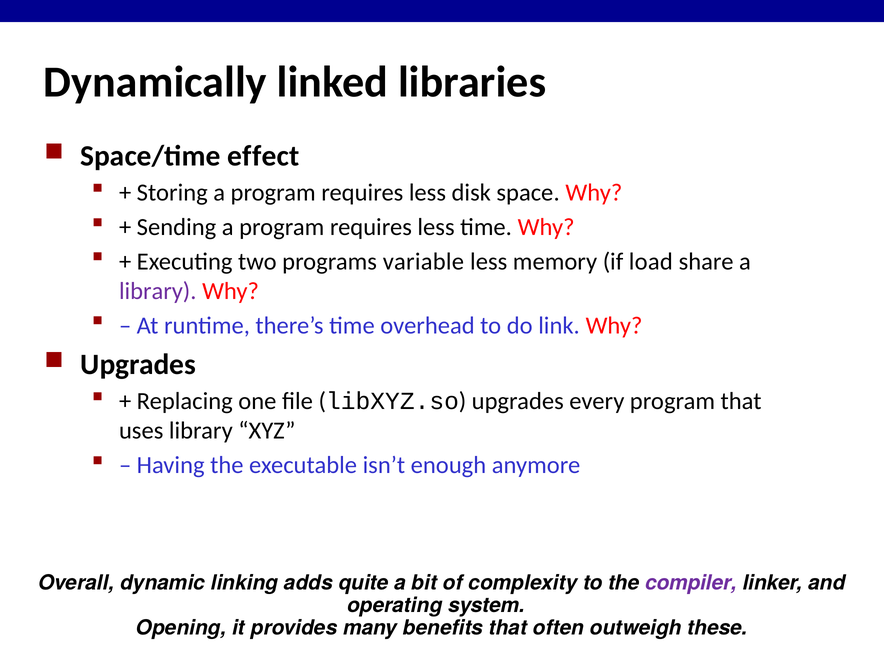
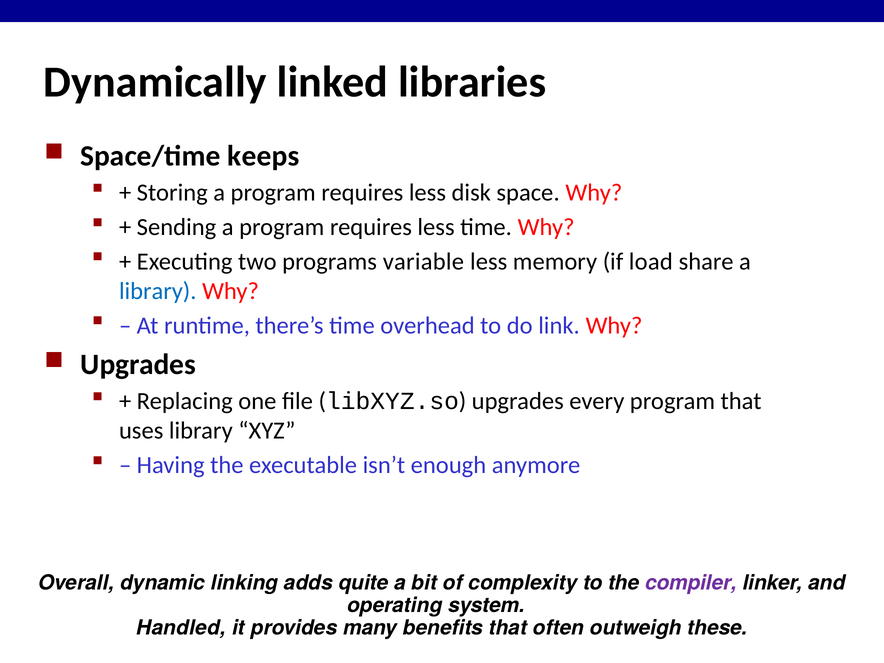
effect: effect -> keeps
library at (158, 291) colour: purple -> blue
Opening: Opening -> Handled
